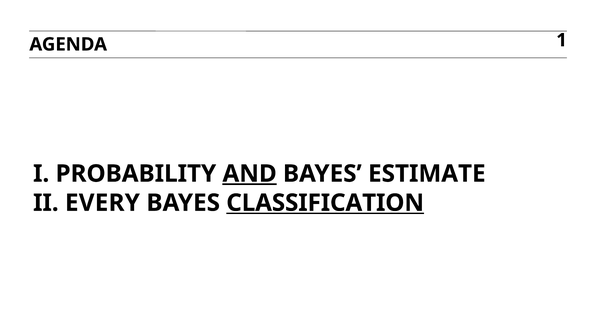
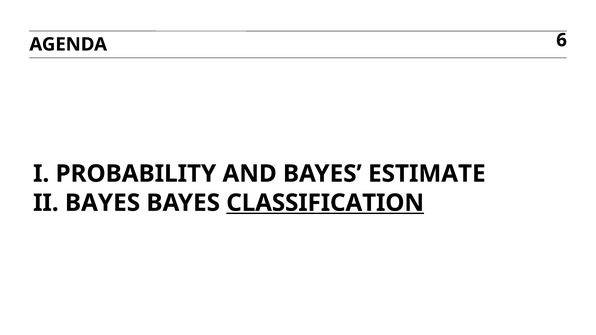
1: 1 -> 6
AND underline: present -> none
II EVERY: EVERY -> BAYES
